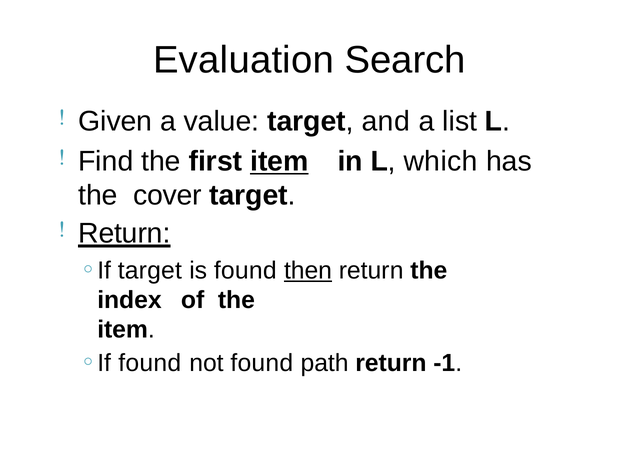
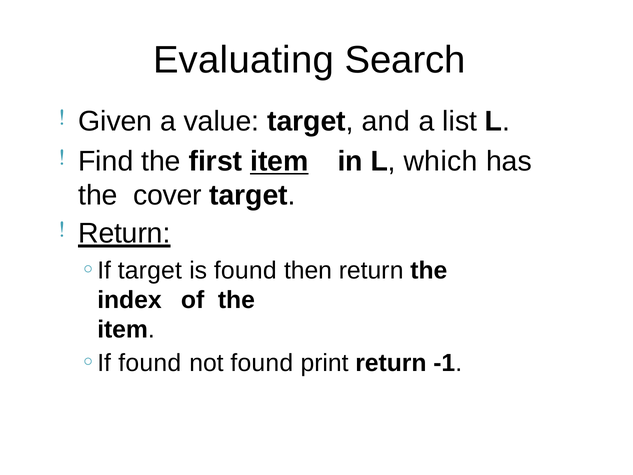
Evaluation: Evaluation -> Evaluating
then underline: present -> none
path: path -> print
